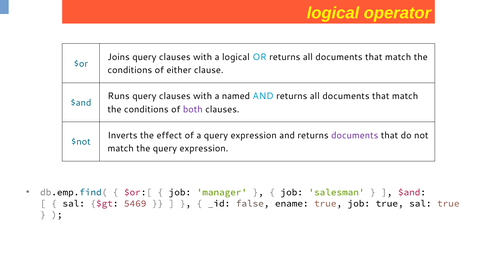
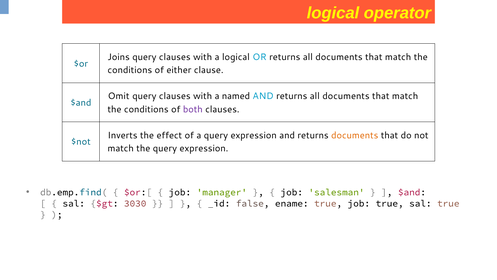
Runs: Runs -> Omit
documents at (355, 135) colour: purple -> orange
5469: 5469 -> 3030
